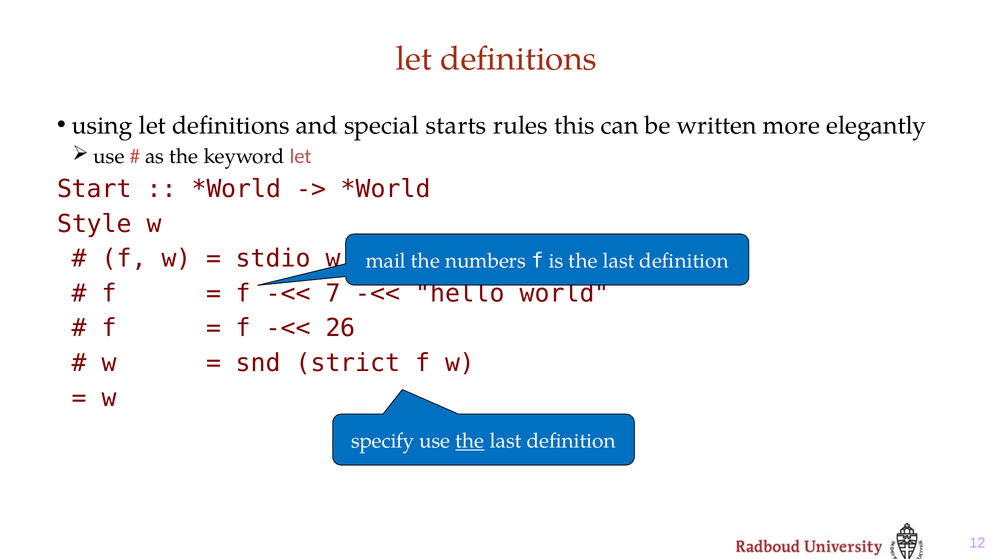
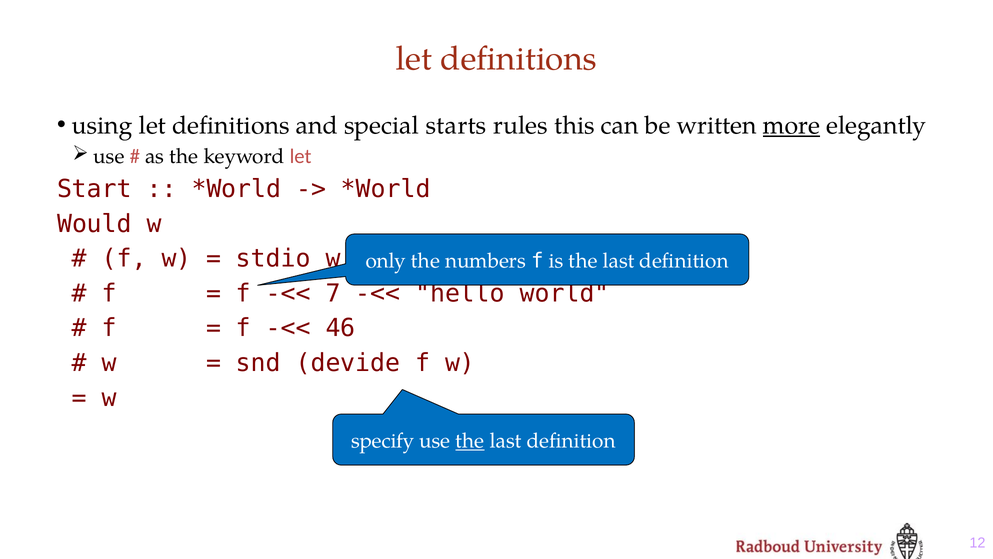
more underline: none -> present
Style: Style -> Would
mail: mail -> only
26: 26 -> 46
strict: strict -> devide
